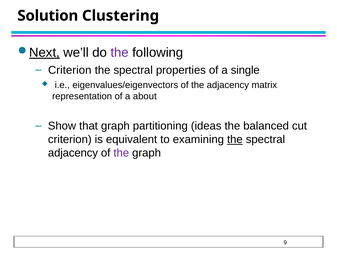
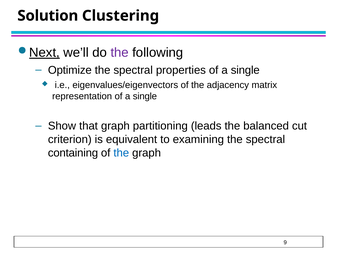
Criterion at (70, 70): Criterion -> Optimize
representation of a about: about -> single
ideas: ideas -> leads
the at (235, 139) underline: present -> none
adjacency at (73, 153): adjacency -> containing
the at (121, 153) colour: purple -> blue
